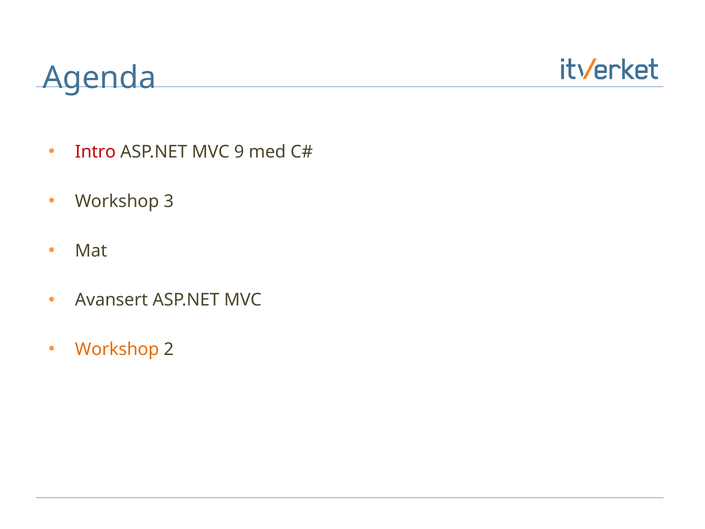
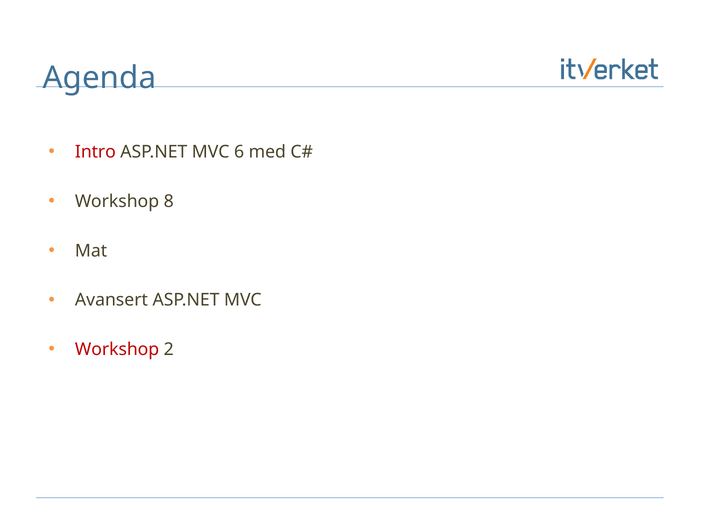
9: 9 -> 6
3: 3 -> 8
Workshop at (117, 349) colour: orange -> red
